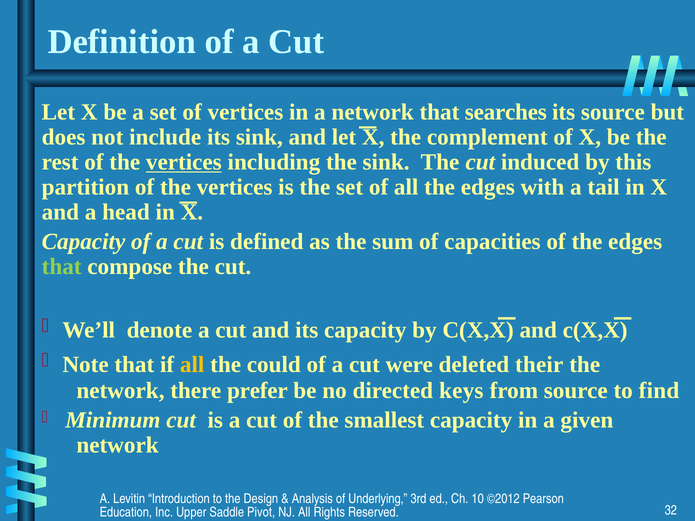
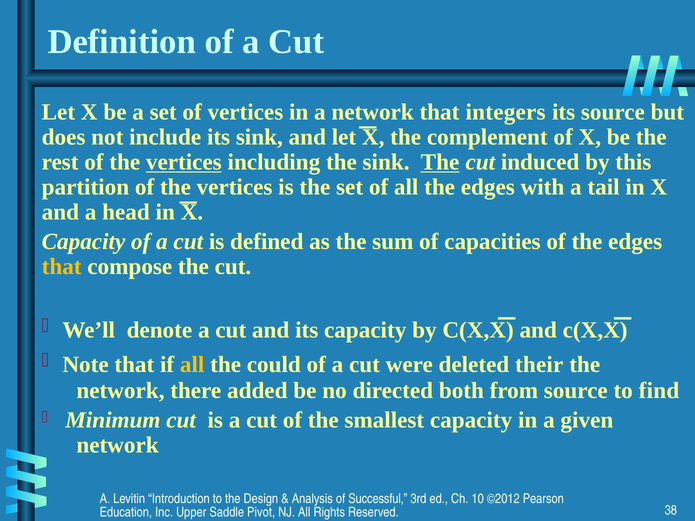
searches: searches -> integers
The at (440, 162) underline: none -> present
that at (62, 267) colour: light green -> yellow
prefer: prefer -> added
keys: keys -> both
Underlying: Underlying -> Successful
32: 32 -> 38
